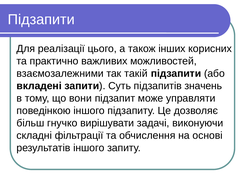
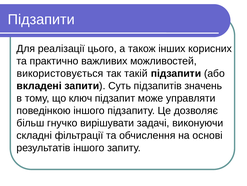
взаємозалежними: взаємозалежними -> використовується
вони: вони -> ключ
